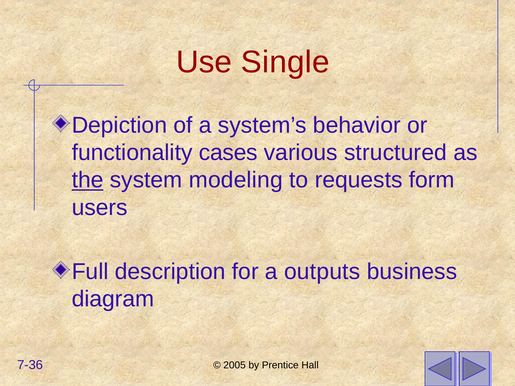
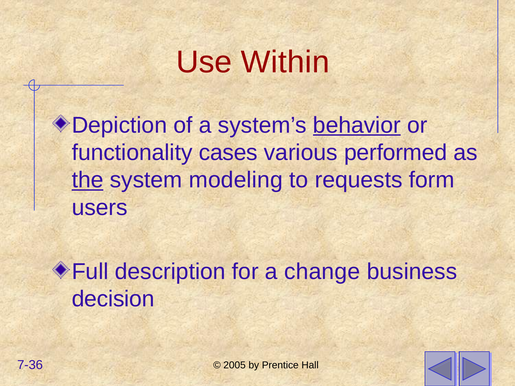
Single: Single -> Within
behavior underline: none -> present
structured: structured -> performed
outputs: outputs -> change
diagram: diagram -> decision
